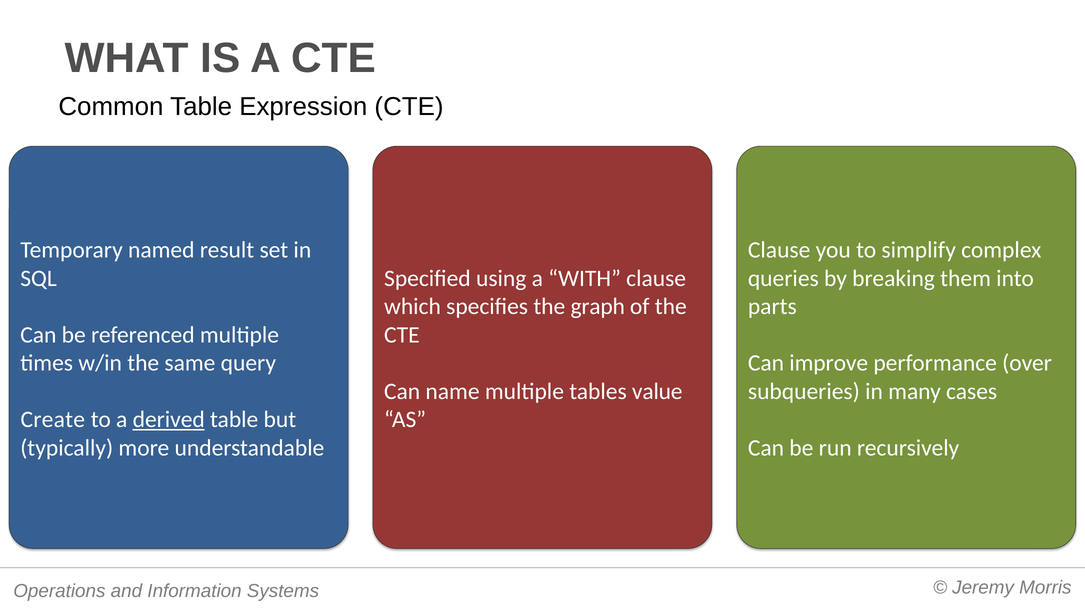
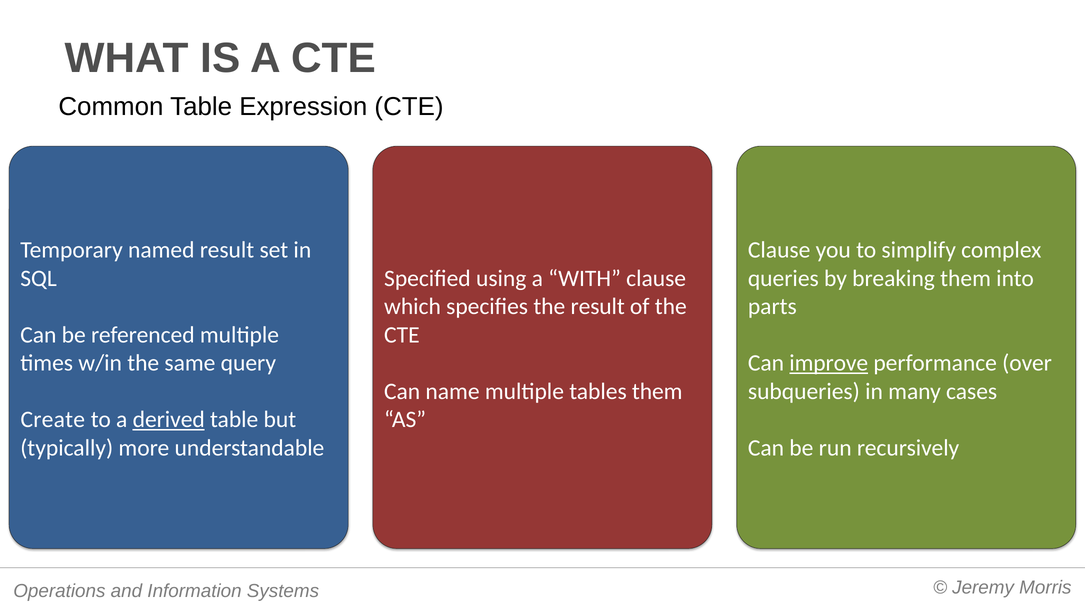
the graph: graph -> result
improve underline: none -> present
tables value: value -> them
